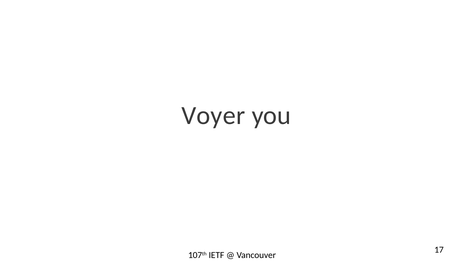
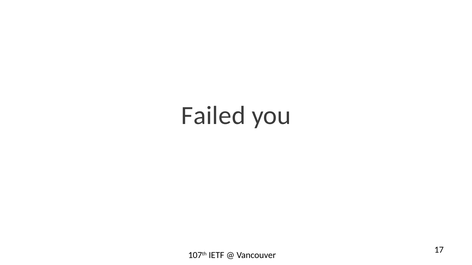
Voyer: Voyer -> Failed
